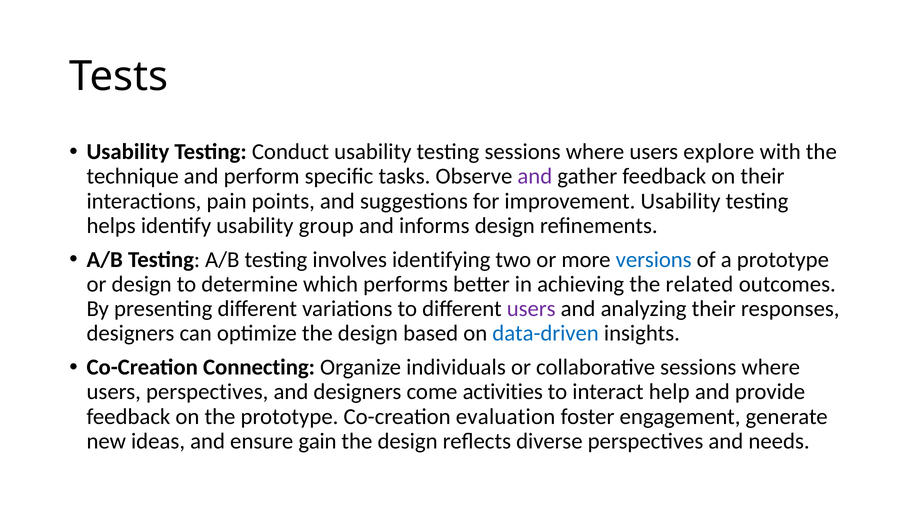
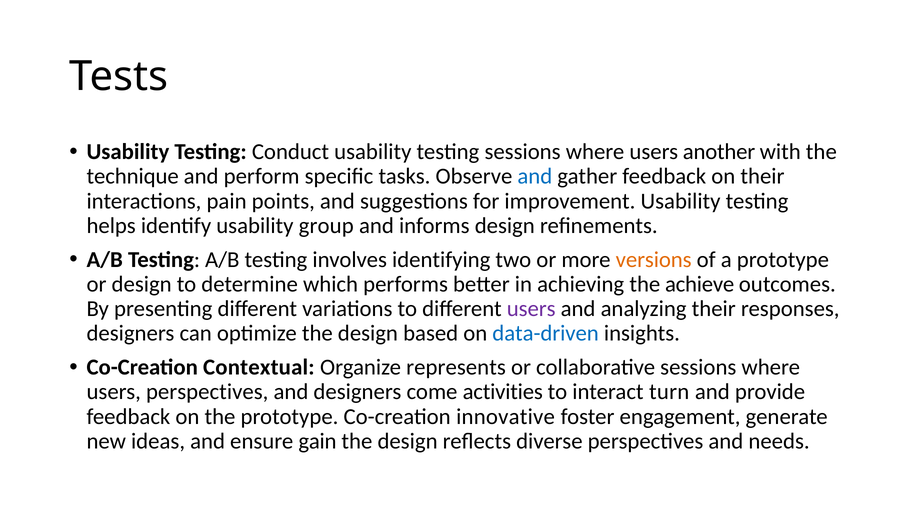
explore: explore -> another
and at (535, 177) colour: purple -> blue
versions colour: blue -> orange
related: related -> achieve
Connecting: Connecting -> Contextual
individuals: individuals -> represents
help: help -> turn
evaluation: evaluation -> innovative
